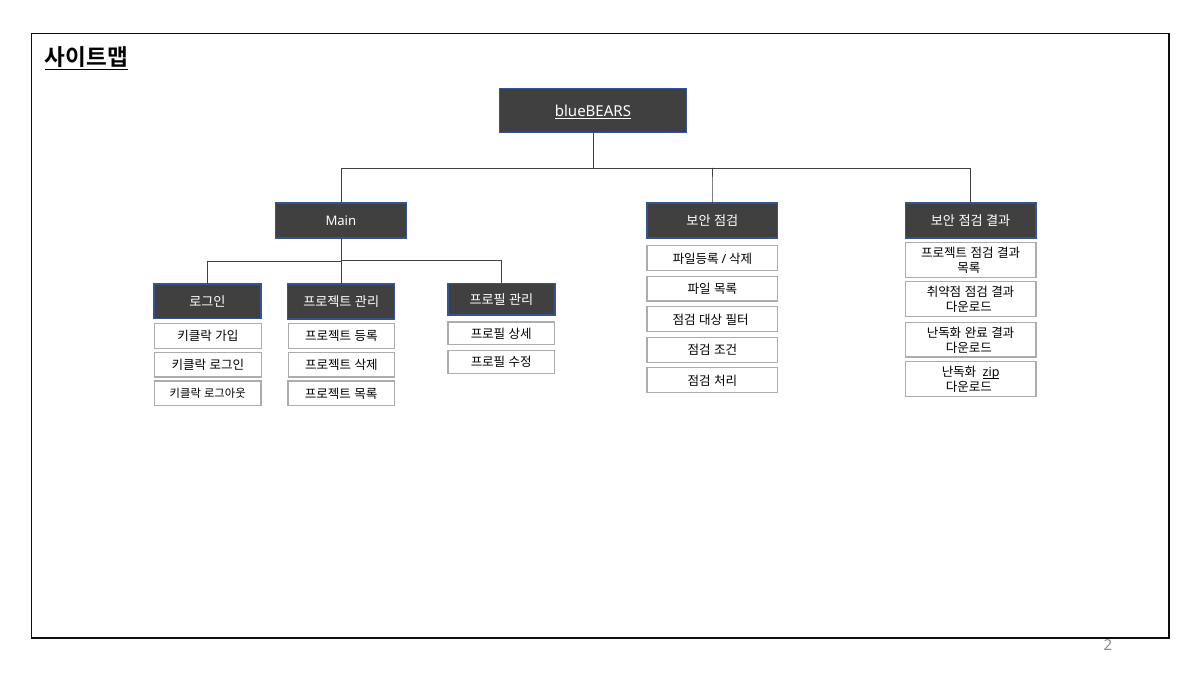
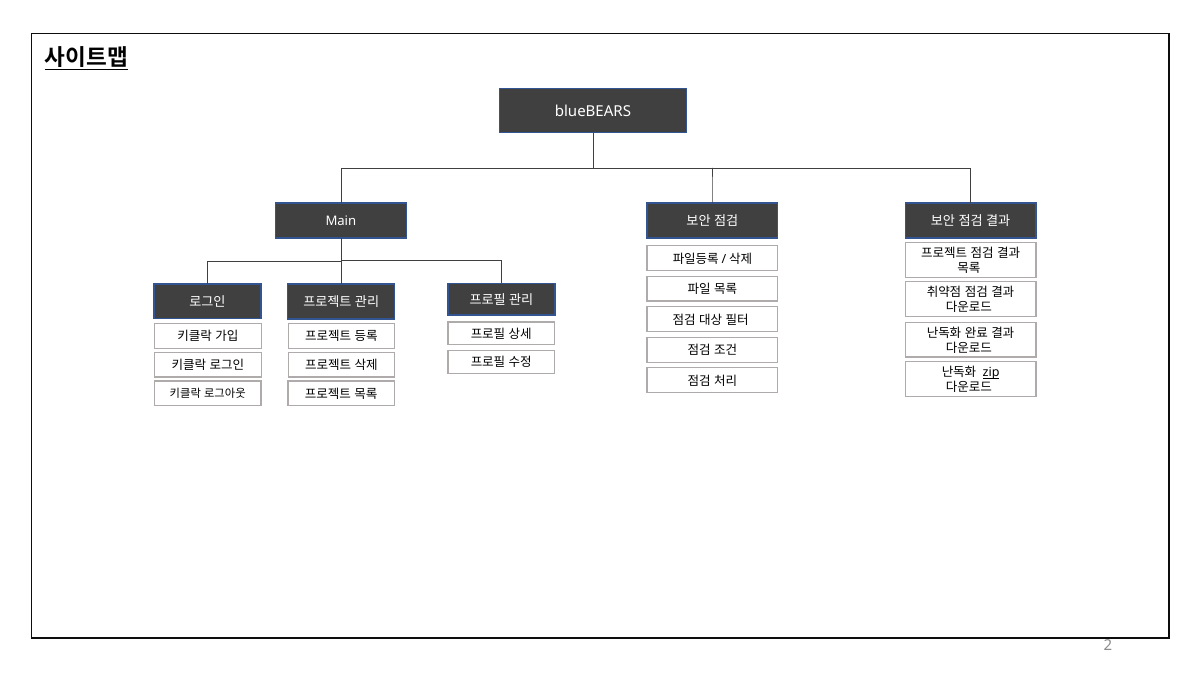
blueBEARS underline: present -> none
